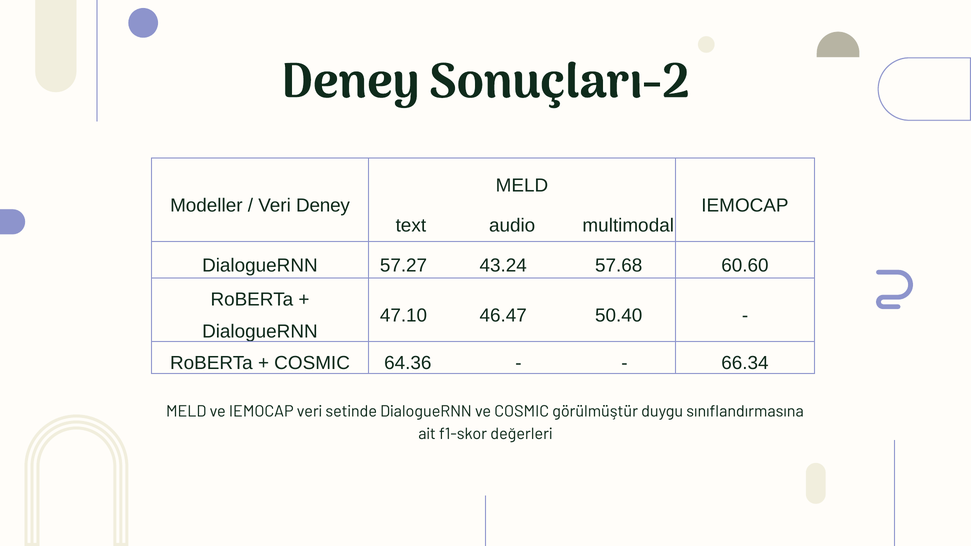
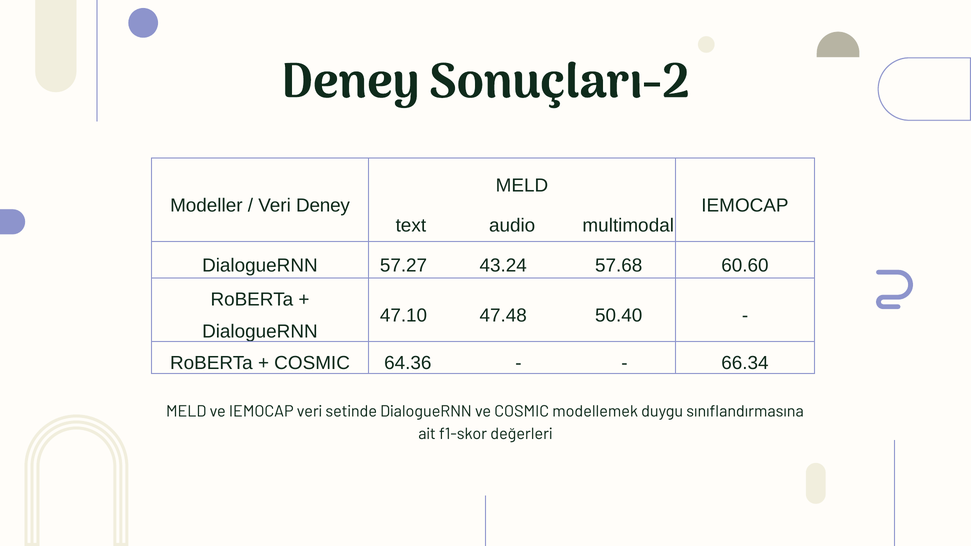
46.47: 46.47 -> 47.48
görülmüştür: görülmüştür -> modellemek
